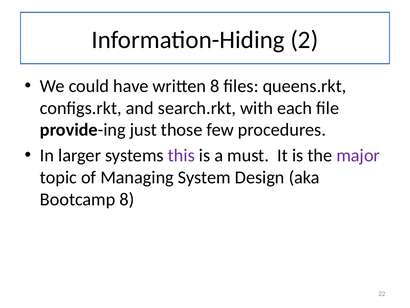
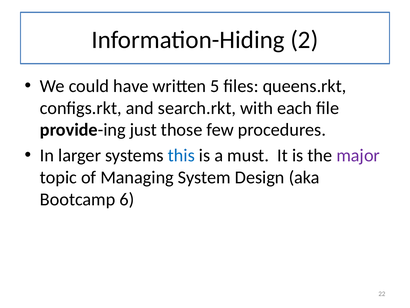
written 8: 8 -> 5
this colour: purple -> blue
Bootcamp 8: 8 -> 6
